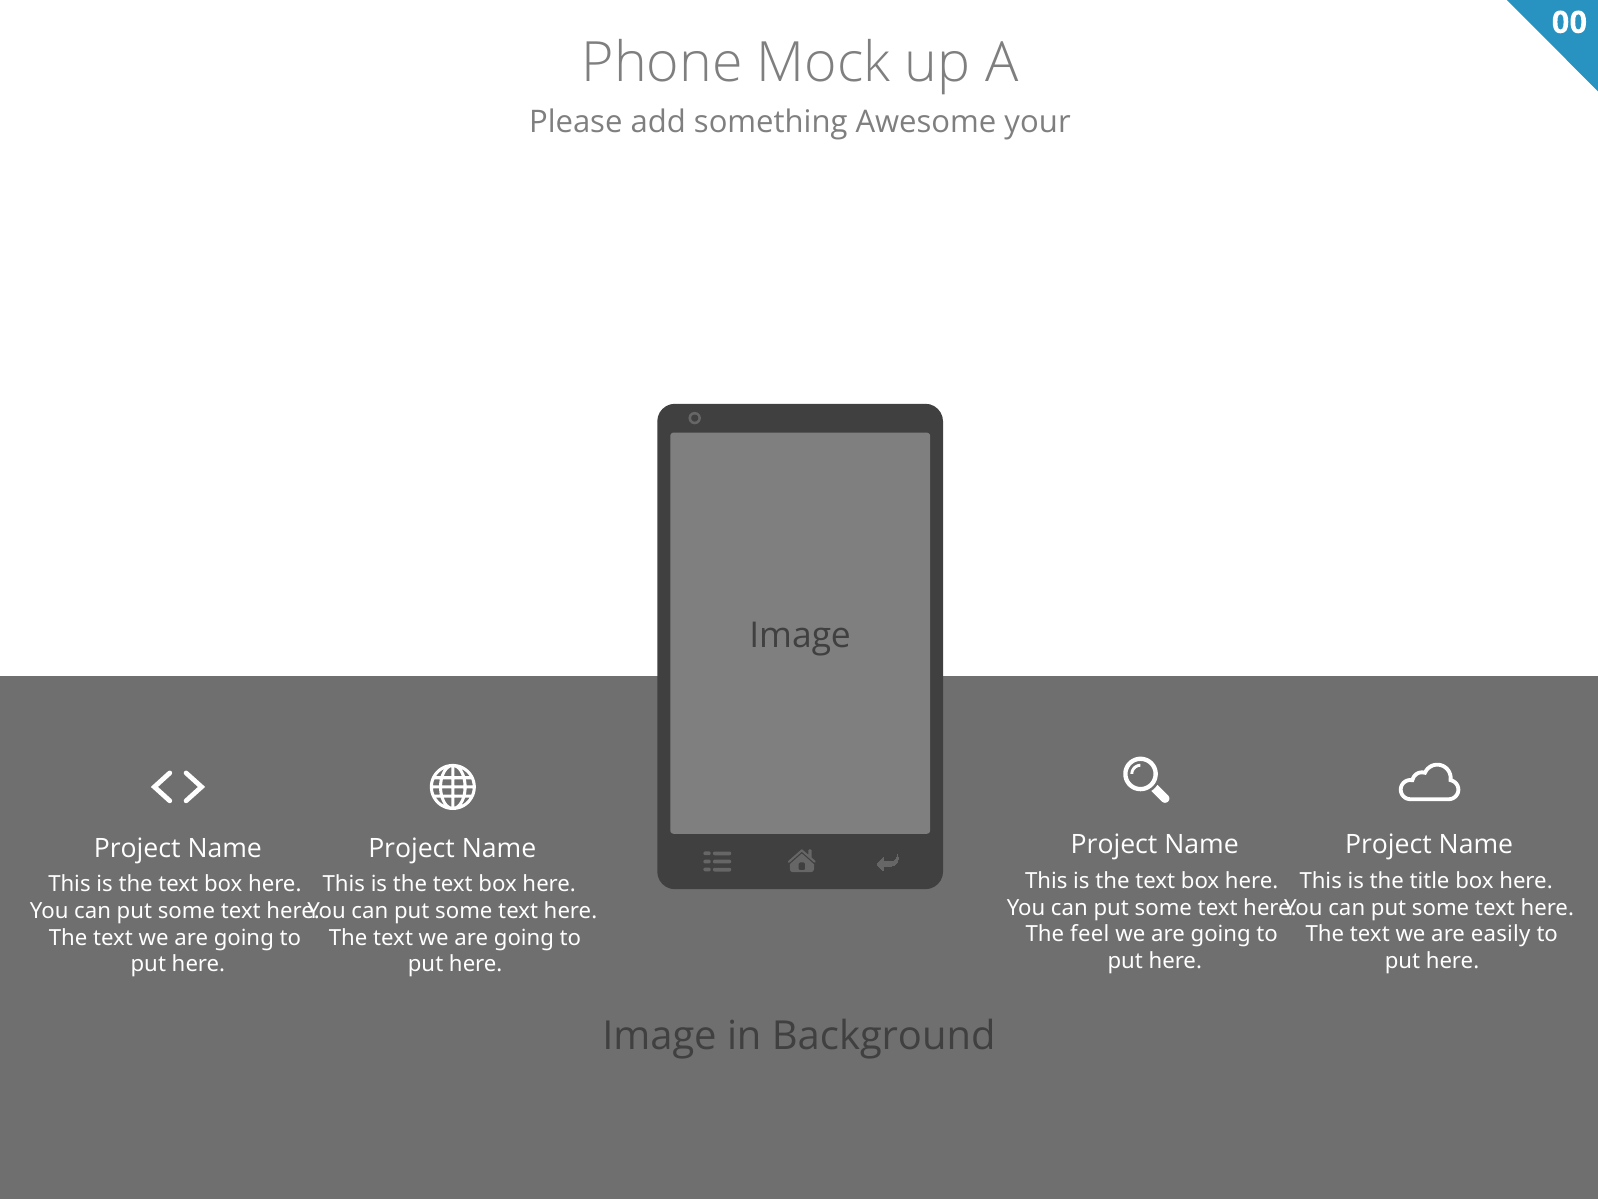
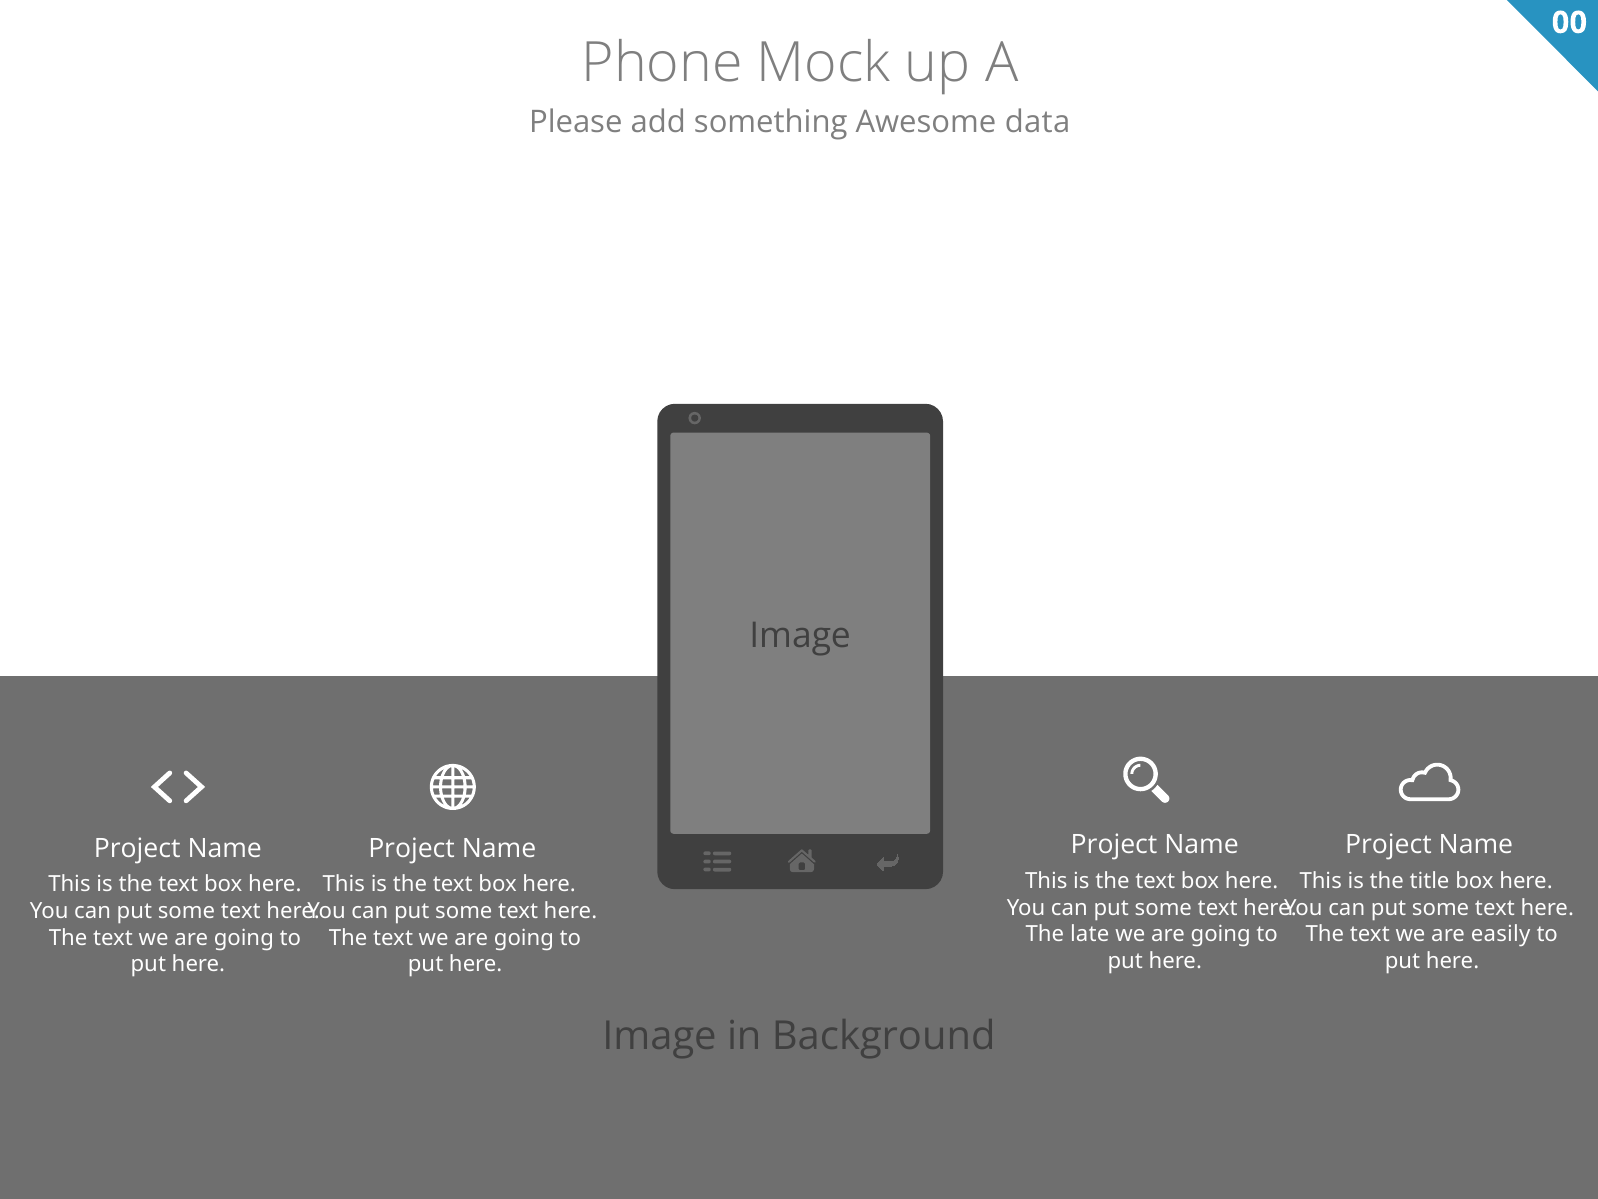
your: your -> data
feel: feel -> late
